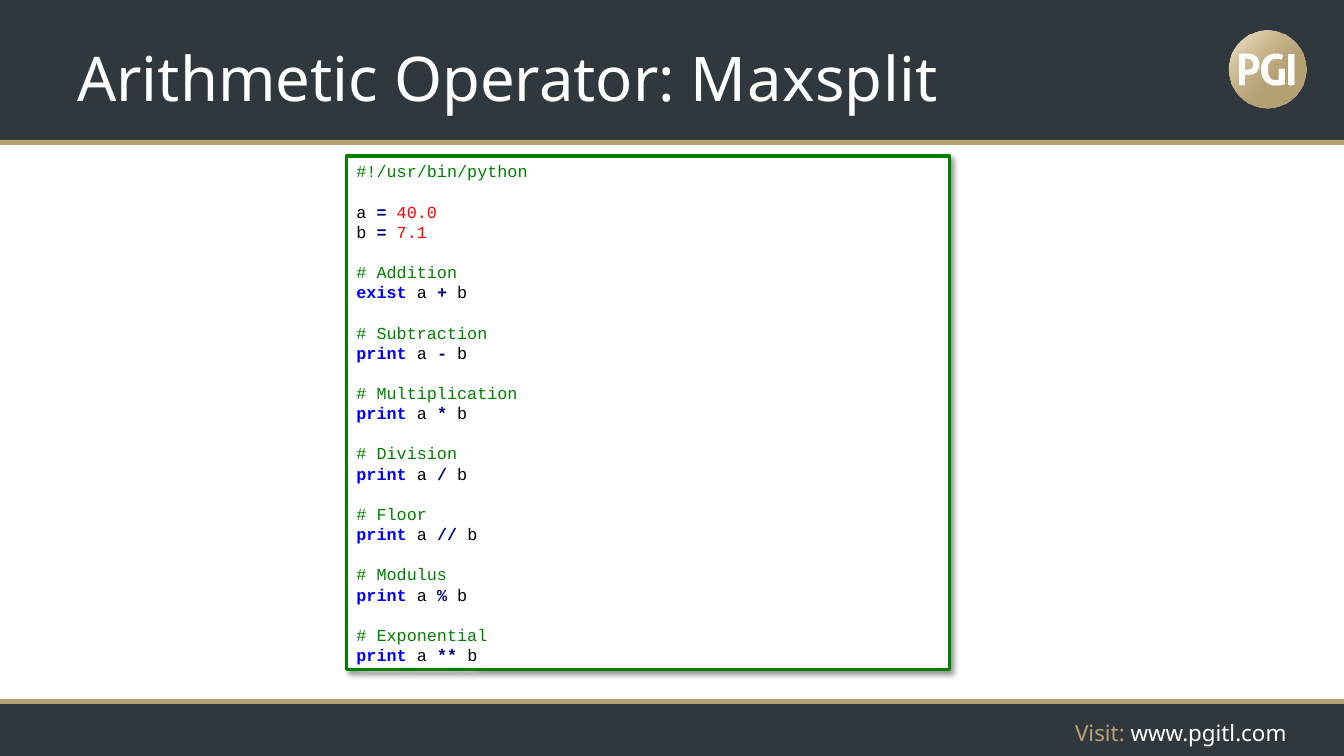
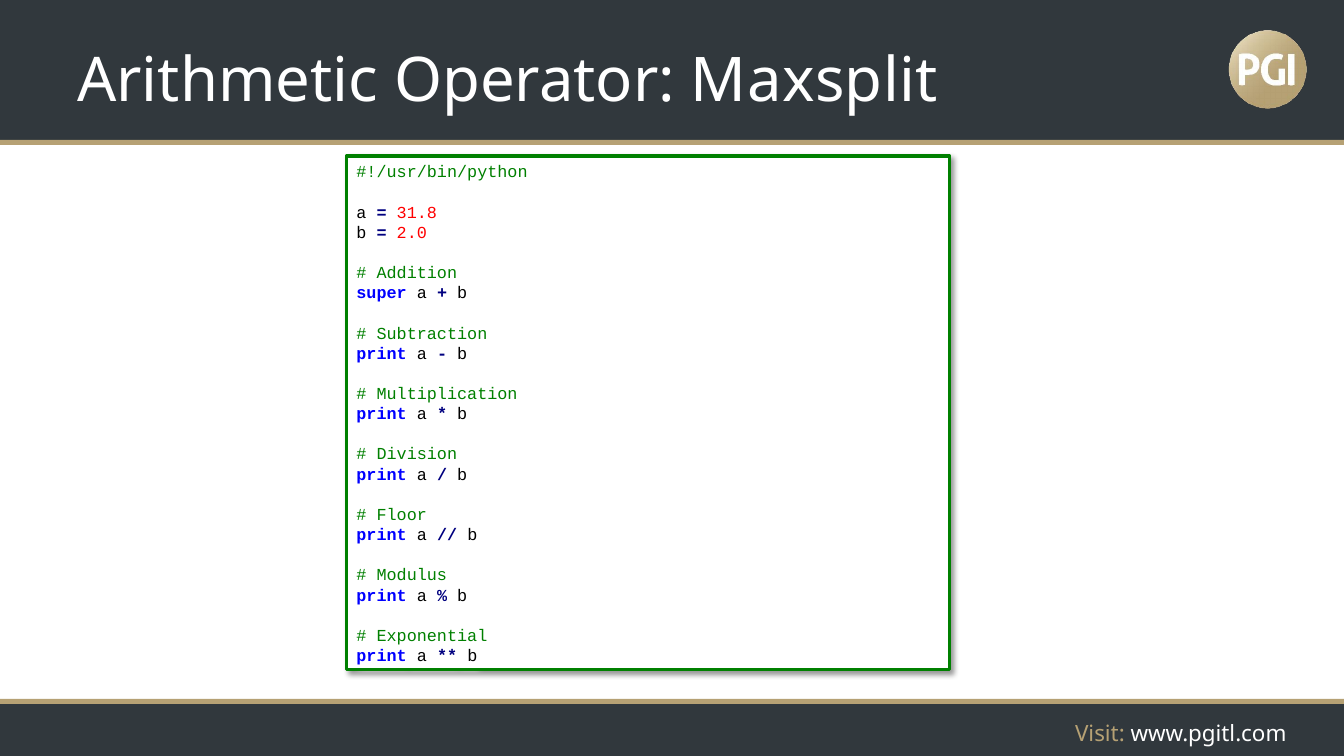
40.0: 40.0 -> 31.8
7.1: 7.1 -> 2.0
exist: exist -> super
